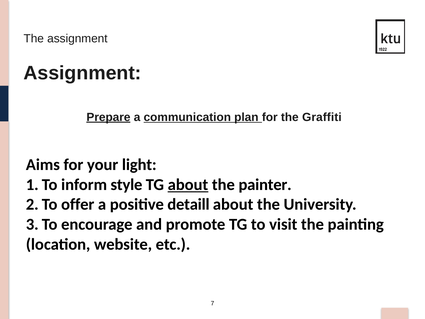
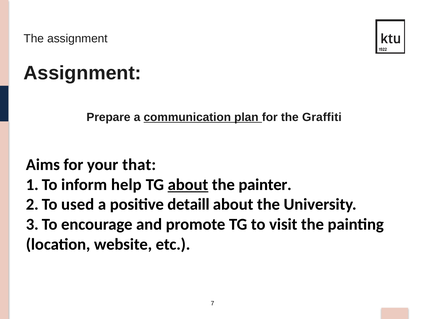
Prepare underline: present -> none
light: light -> that
style: style -> help
offer: offer -> used
